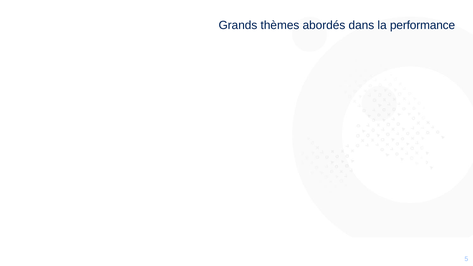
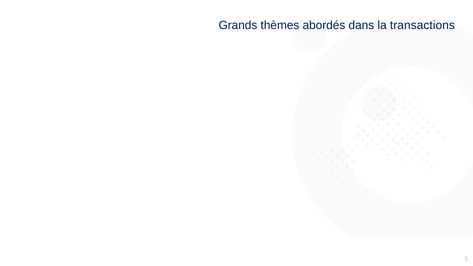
performance: performance -> transactions
